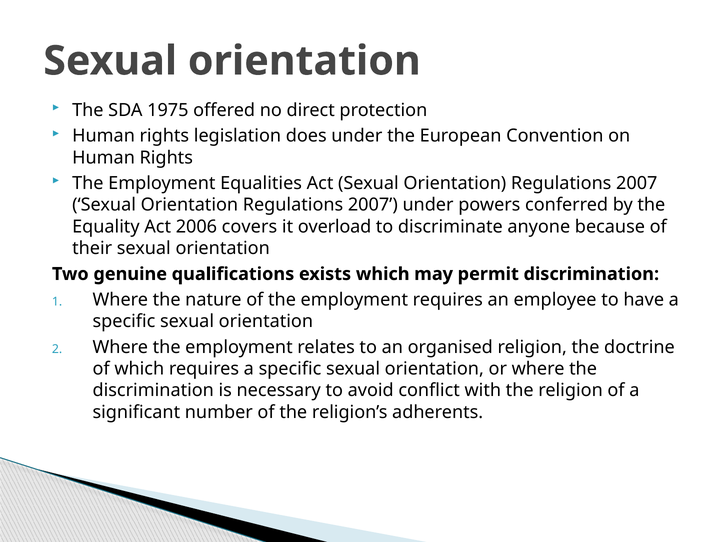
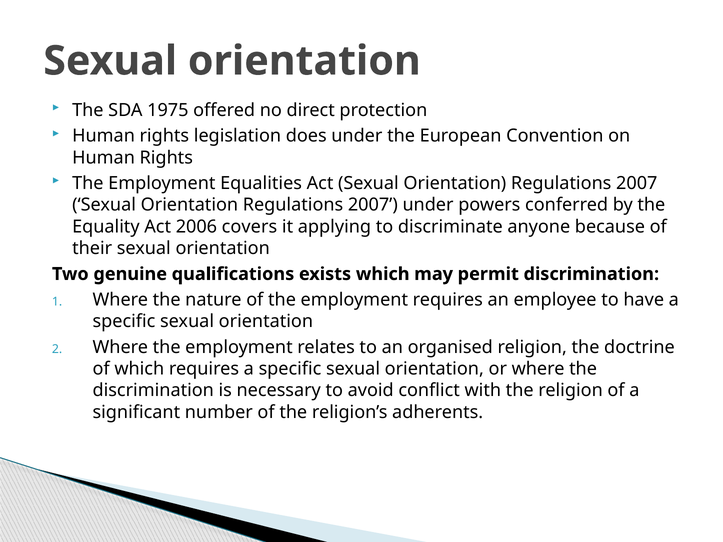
overload: overload -> applying
